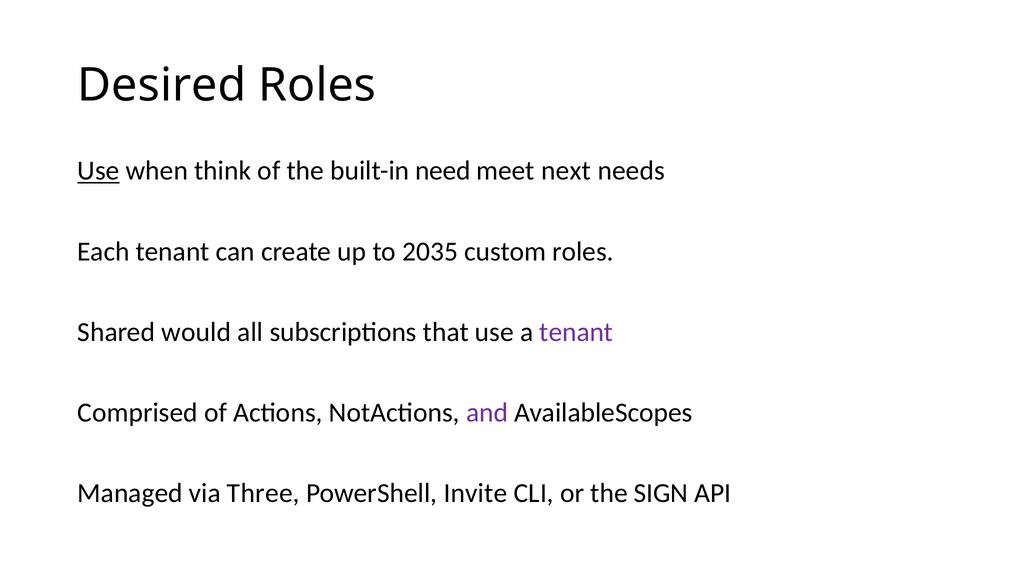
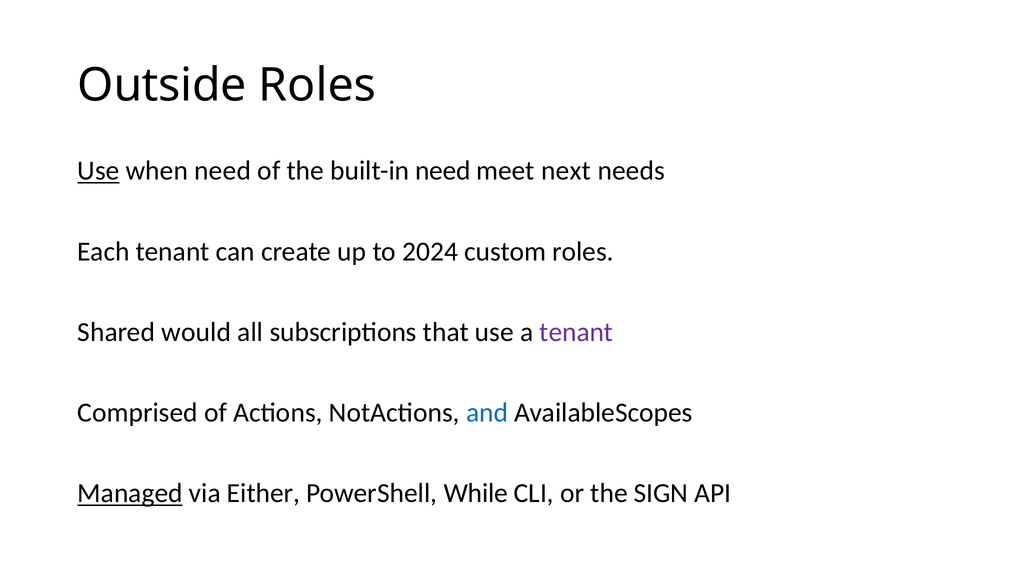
Desired: Desired -> Outside
when think: think -> need
2035: 2035 -> 2024
and colour: purple -> blue
Managed underline: none -> present
Three: Three -> Either
Invite: Invite -> While
